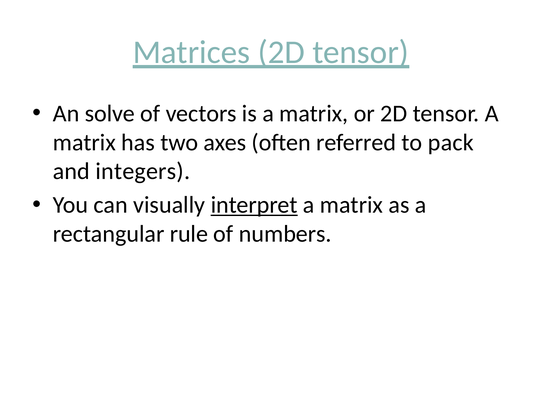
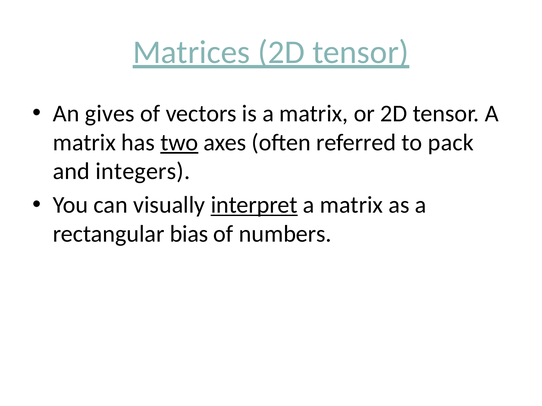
solve: solve -> gives
two underline: none -> present
rule: rule -> bias
